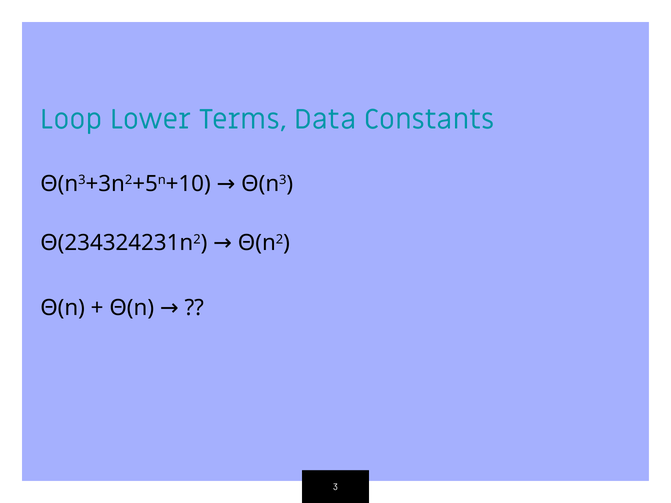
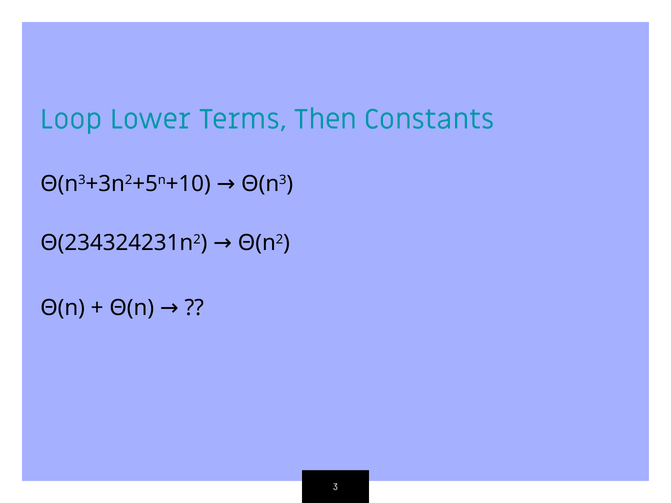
Data: Data -> Then
